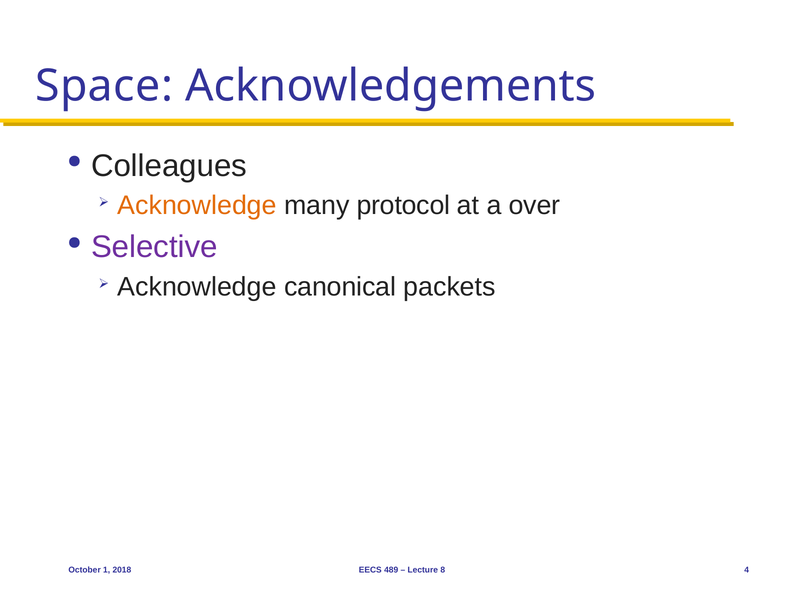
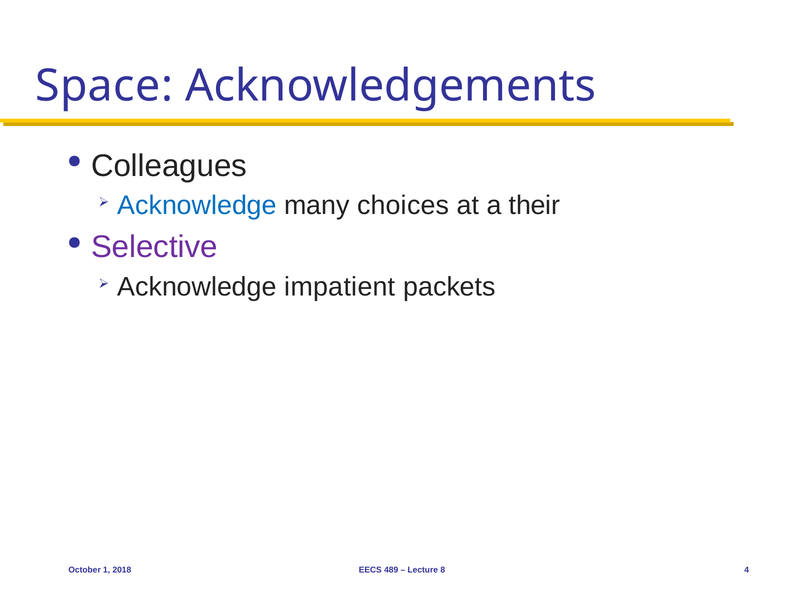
Acknowledge at (197, 206) colour: orange -> blue
protocol: protocol -> choices
over: over -> their
canonical: canonical -> impatient
